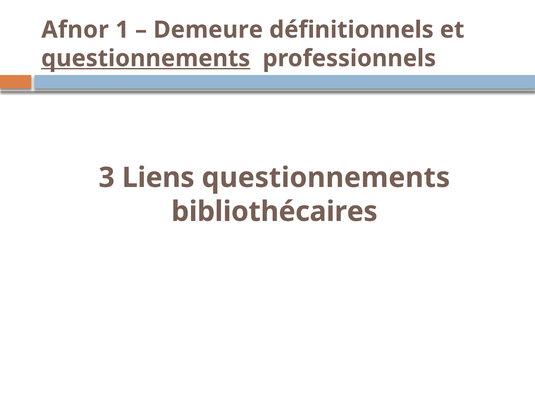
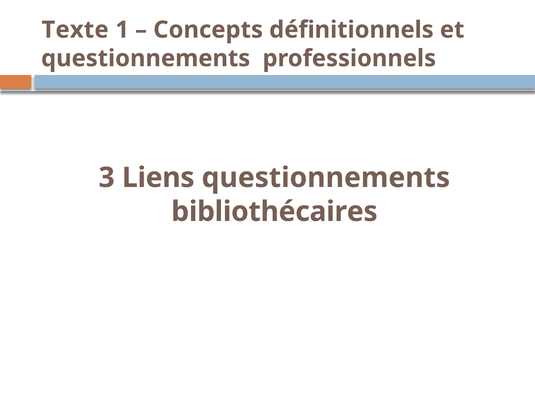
Afnor: Afnor -> Texte
Demeure: Demeure -> Concepts
questionnements at (146, 58) underline: present -> none
